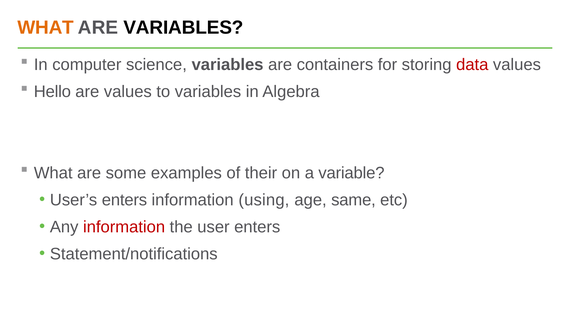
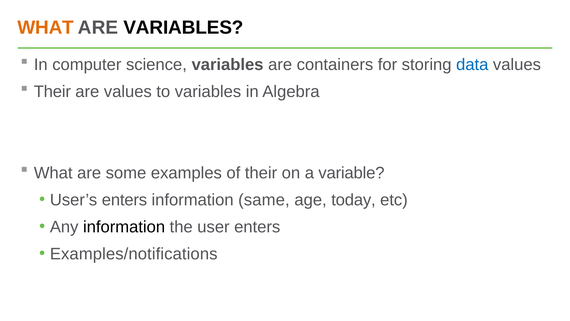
data colour: red -> blue
Hello at (52, 92): Hello -> Their
using: using -> same
same: same -> today
information at (124, 227) colour: red -> black
Statement/notifications: Statement/notifications -> Examples/notifications
